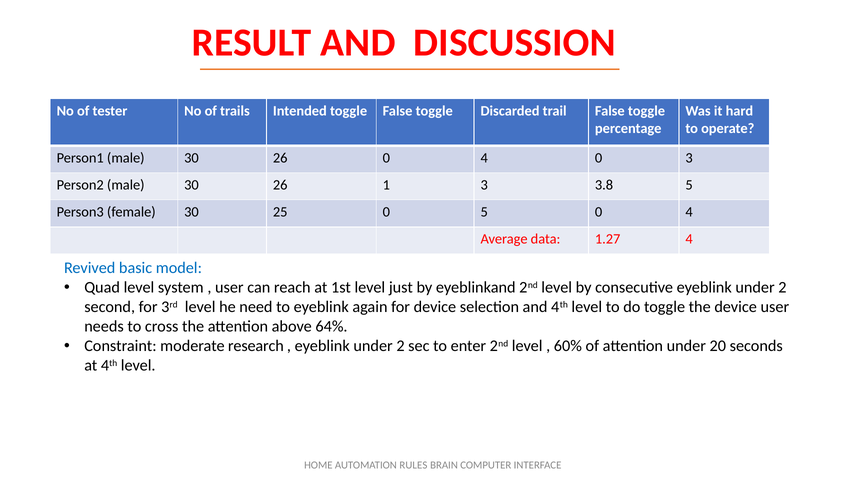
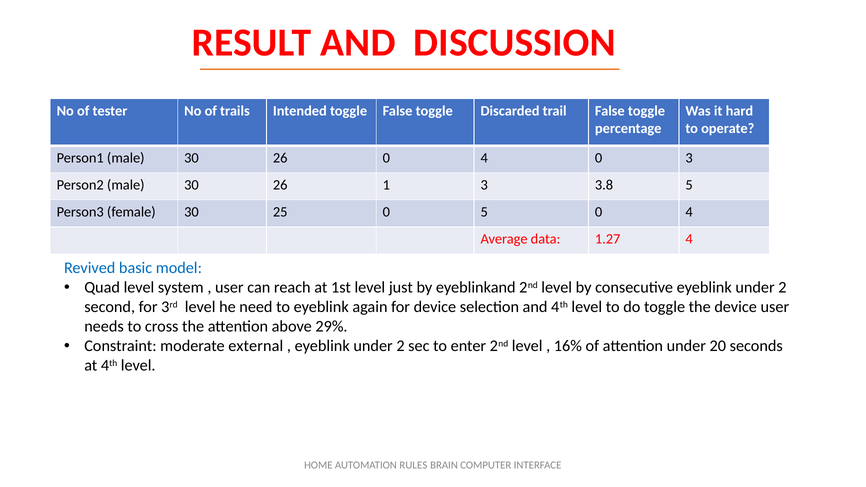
64%: 64% -> 29%
research: research -> external
60%: 60% -> 16%
